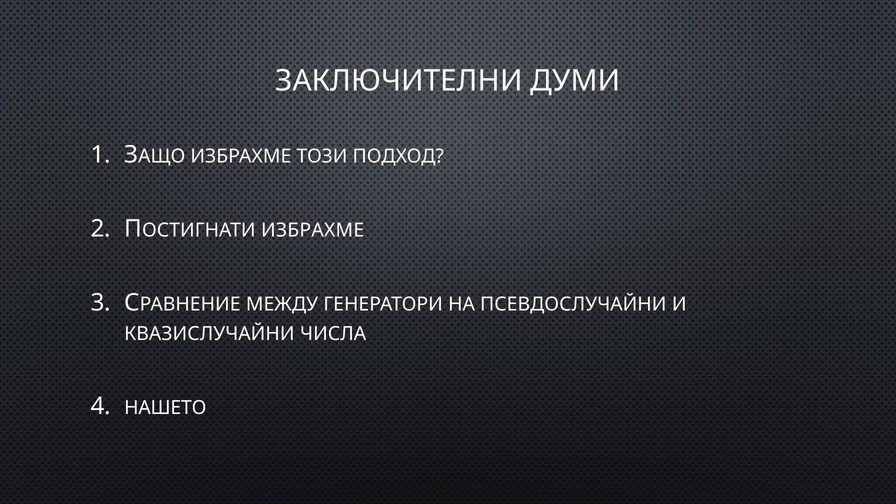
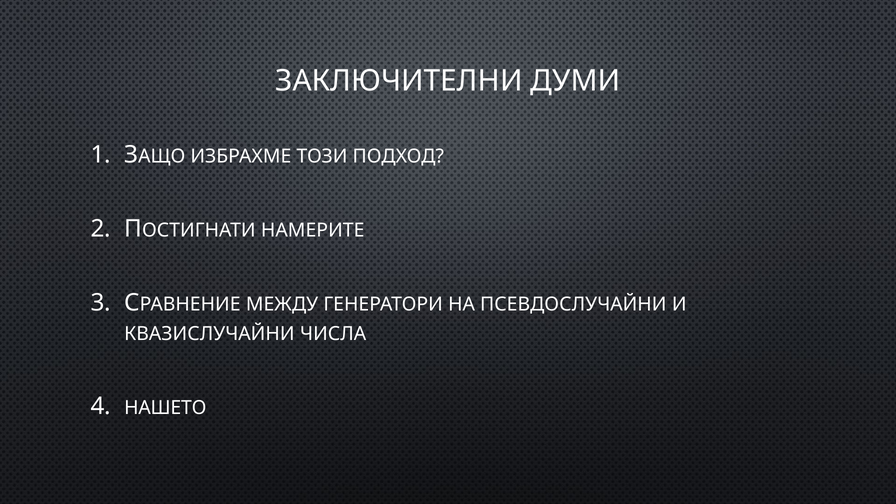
ИЗБРАХМЕ at (313, 231): ИЗБРАХМЕ -> НАМЕРИТЕ
